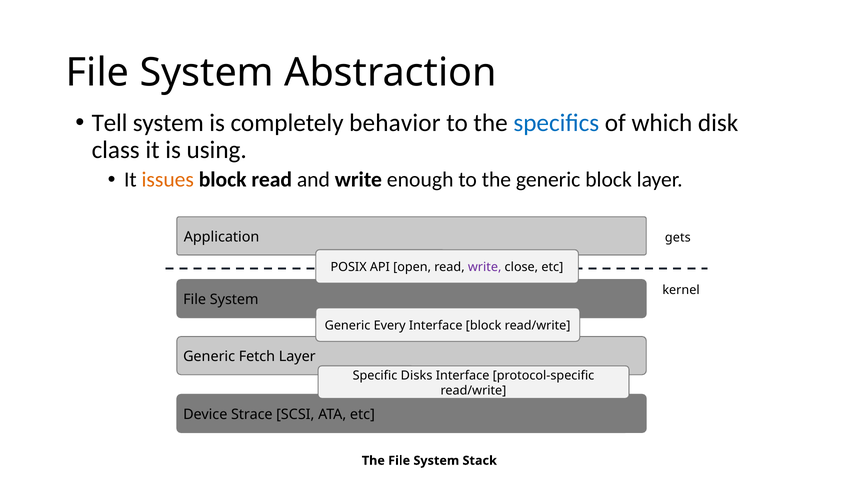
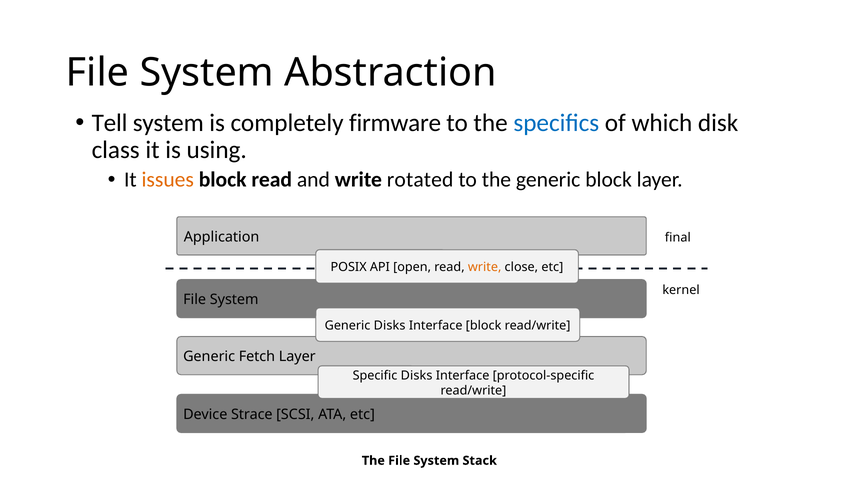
behavior: behavior -> firmware
enough: enough -> rotated
gets: gets -> final
write at (485, 267) colour: purple -> orange
Generic Every: Every -> Disks
